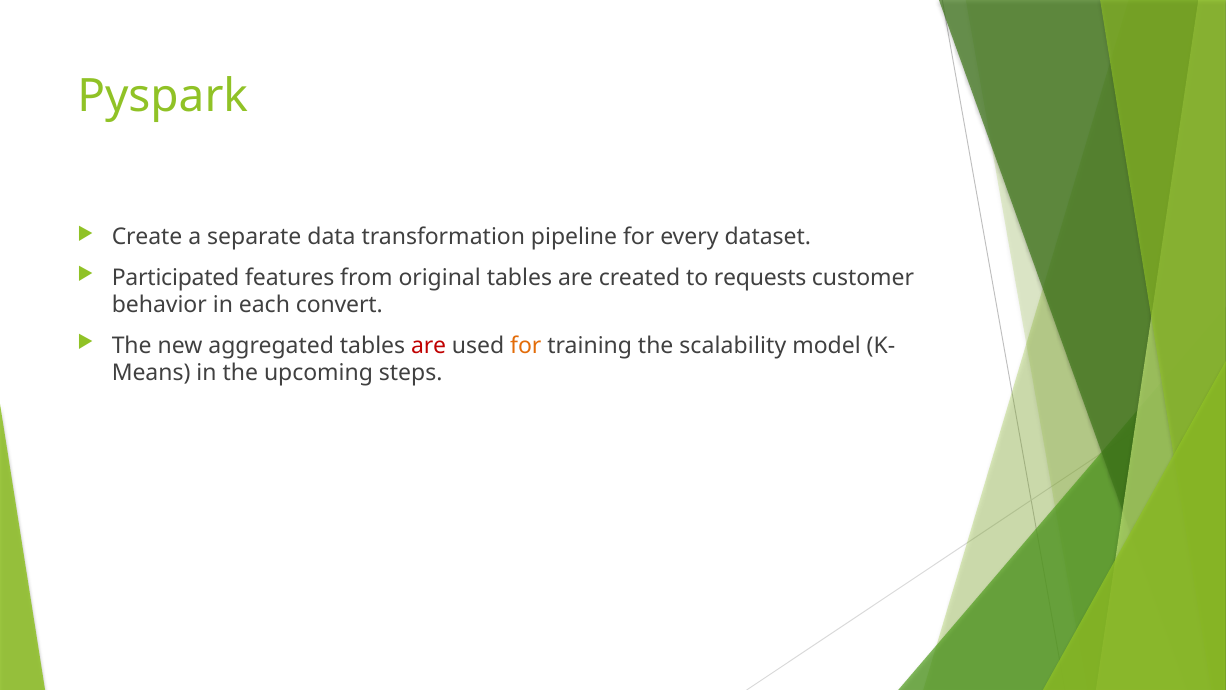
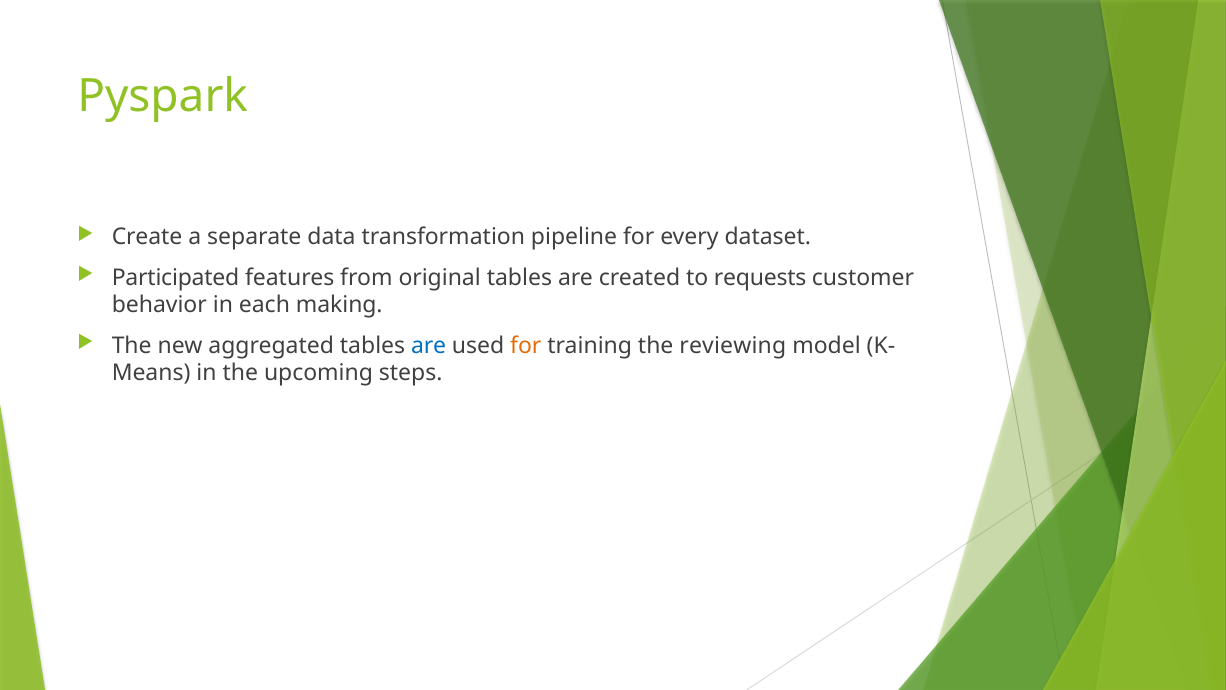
convert: convert -> making
are at (429, 346) colour: red -> blue
scalability: scalability -> reviewing
